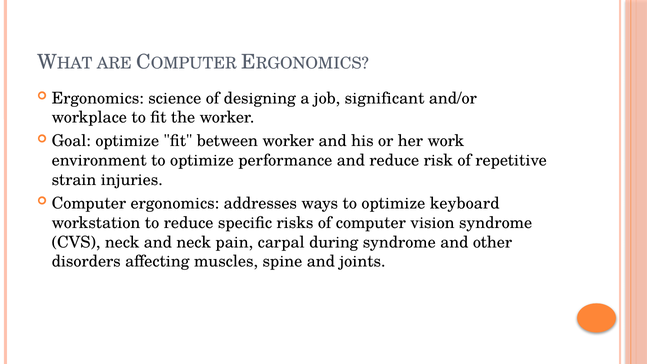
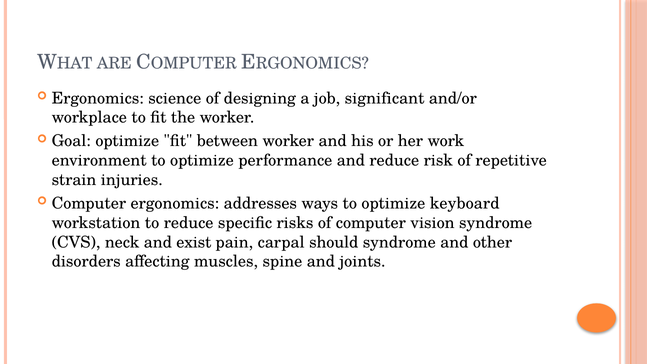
and neck: neck -> exist
during: during -> should
